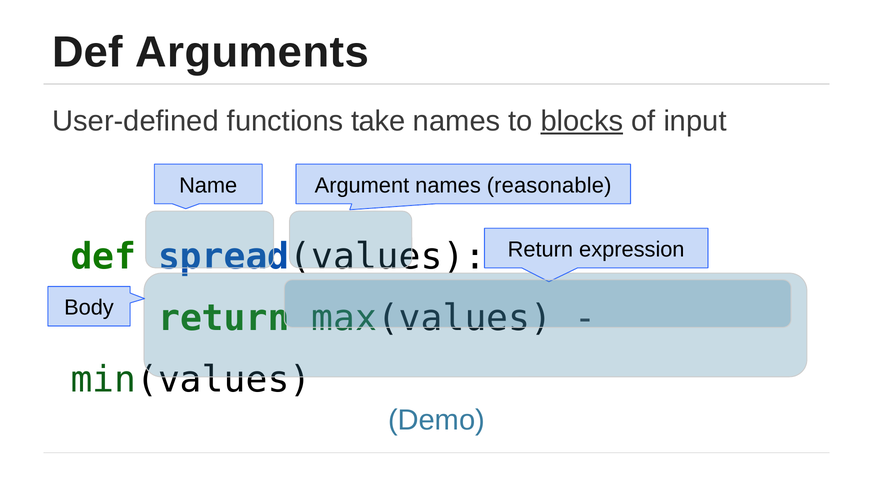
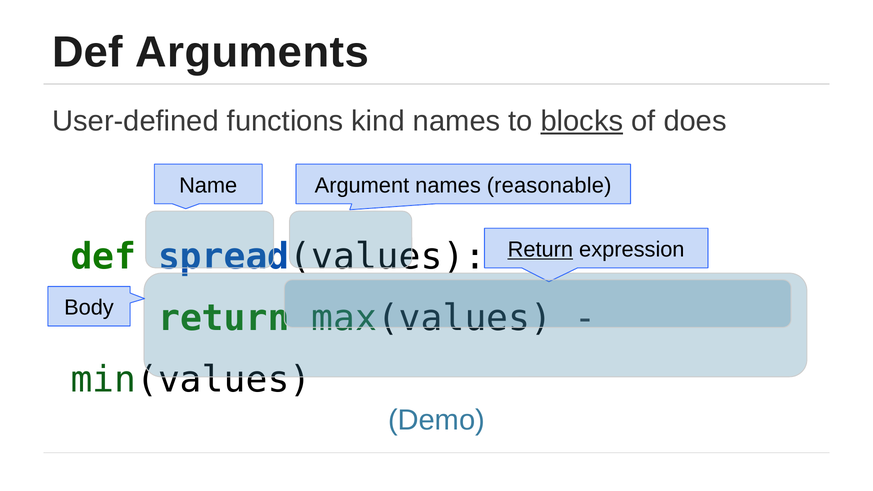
take: take -> kind
input: input -> does
Return at (540, 250) underline: none -> present
